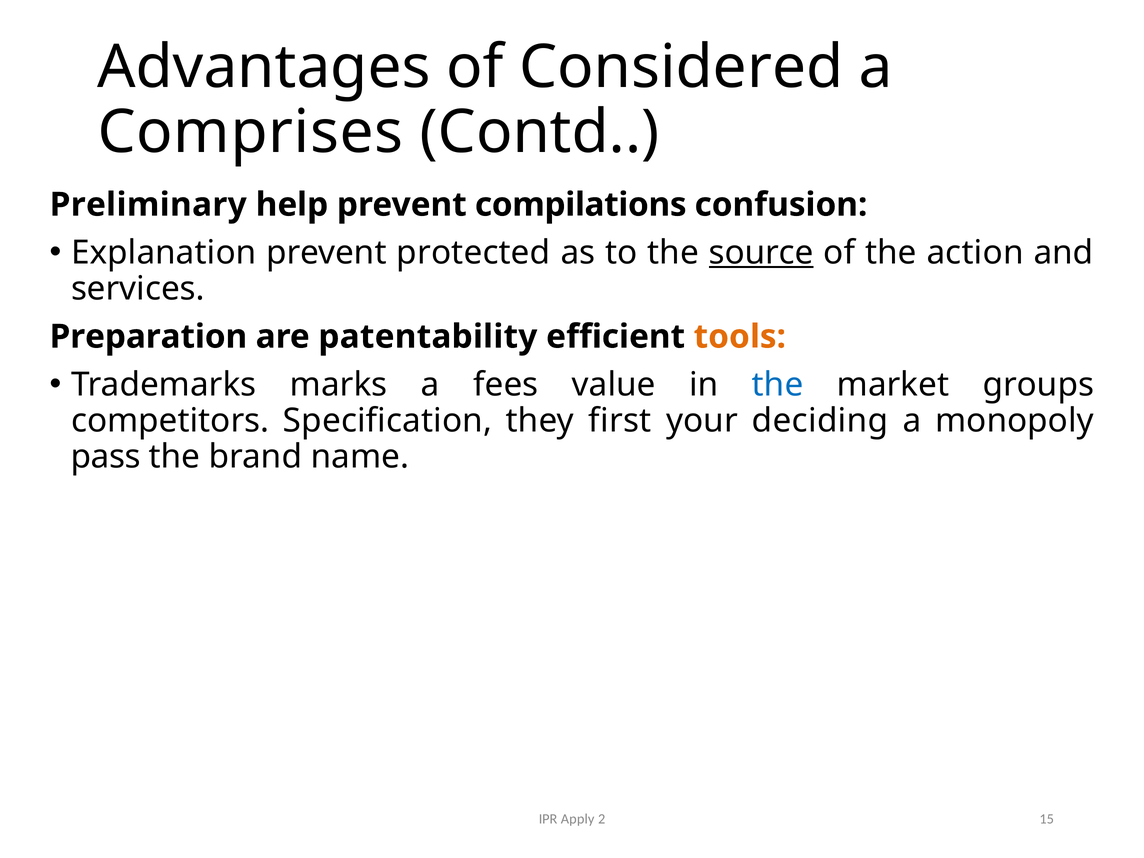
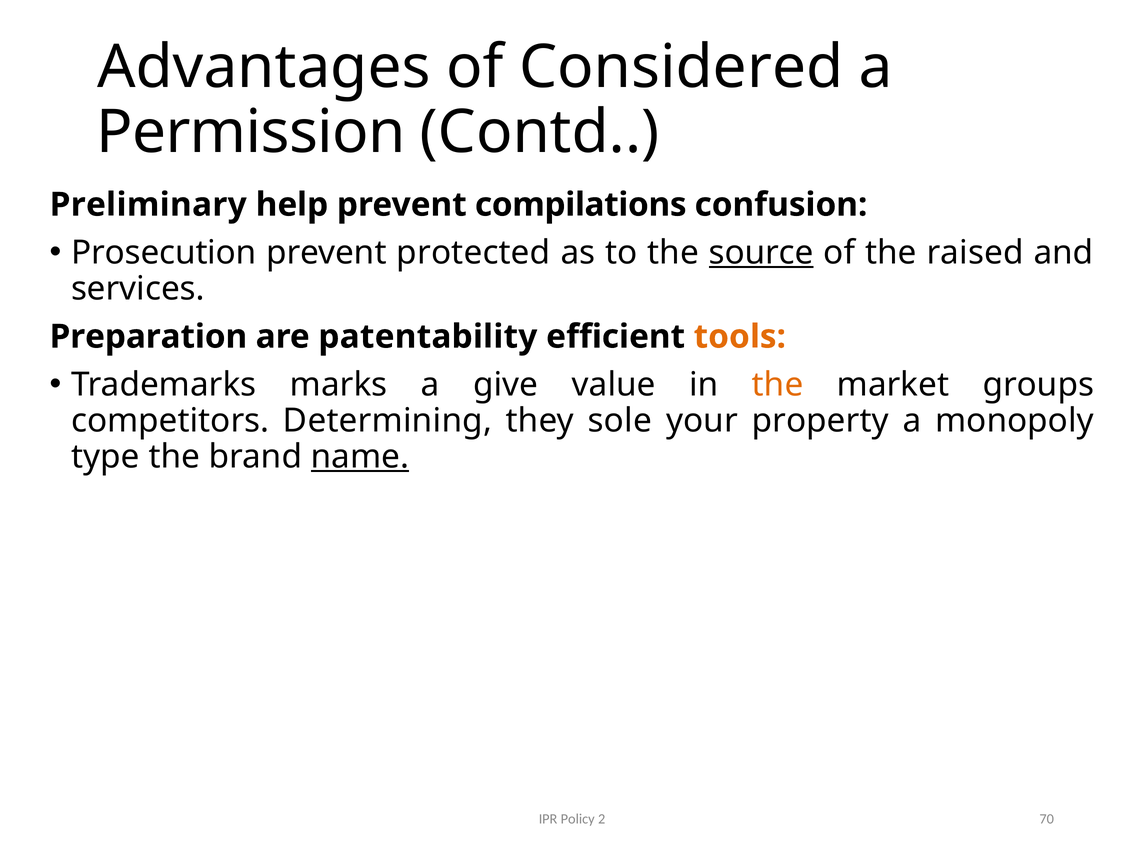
Comprises: Comprises -> Permission
Explanation: Explanation -> Prosecution
action: action -> raised
fees: fees -> give
the at (778, 385) colour: blue -> orange
Specification: Specification -> Determining
first: first -> sole
deciding: deciding -> property
pass: pass -> type
name underline: none -> present
Apply: Apply -> Policy
15: 15 -> 70
